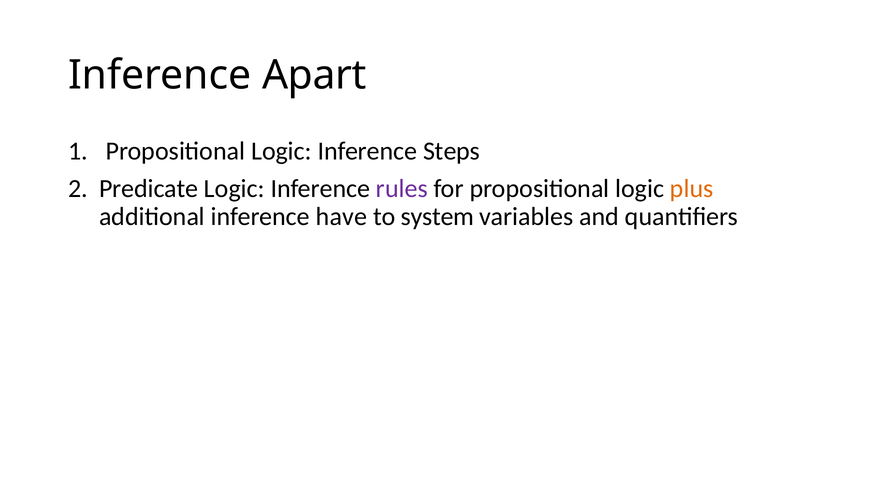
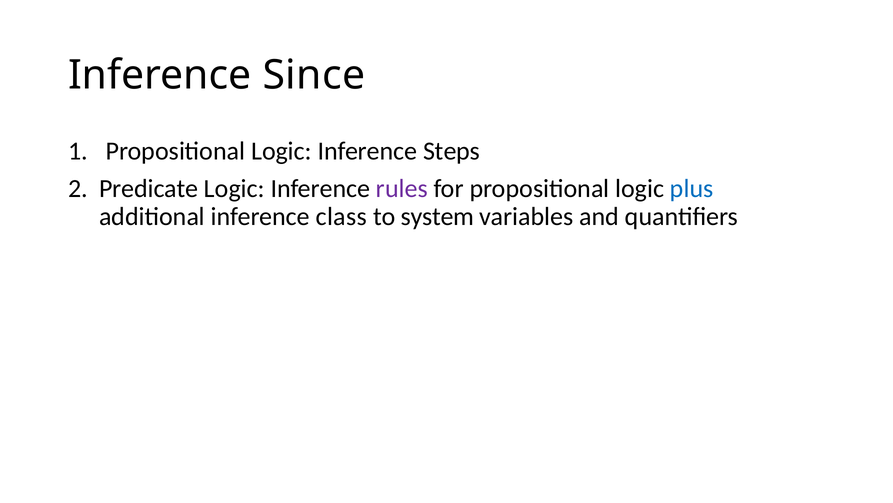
Apart: Apart -> Since
plus colour: orange -> blue
have: have -> class
